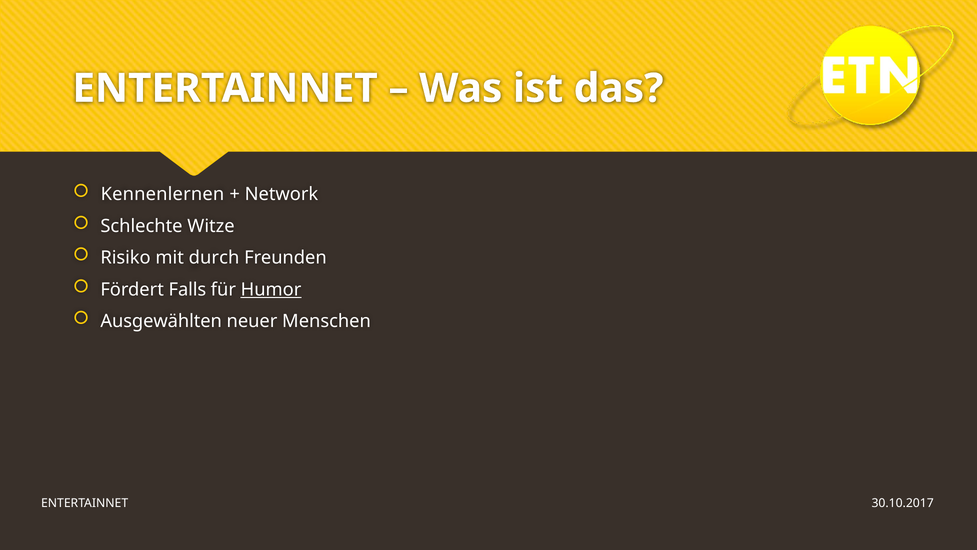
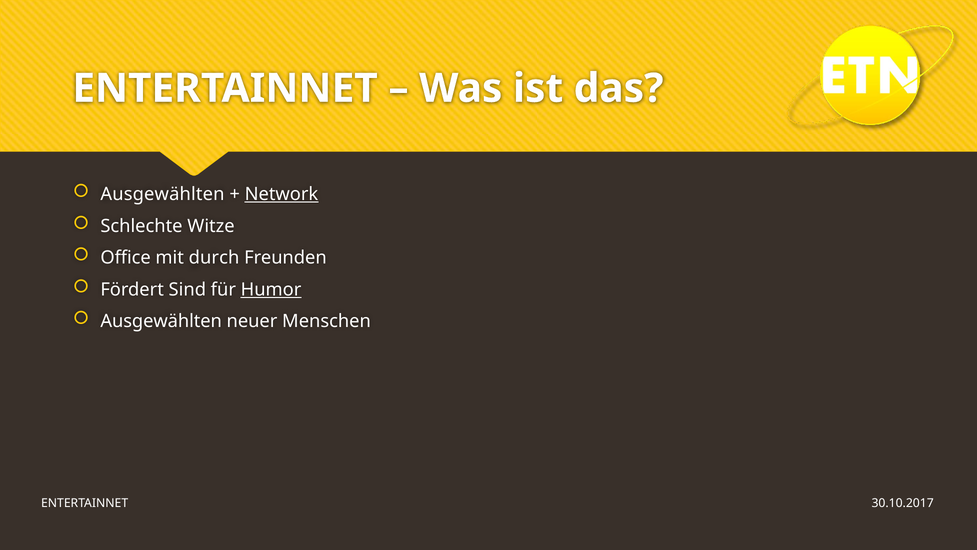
Kennenlernen at (162, 194): Kennenlernen -> Ausgewählten
Network underline: none -> present
Risiko: Risiko -> Office
Falls: Falls -> Sind
